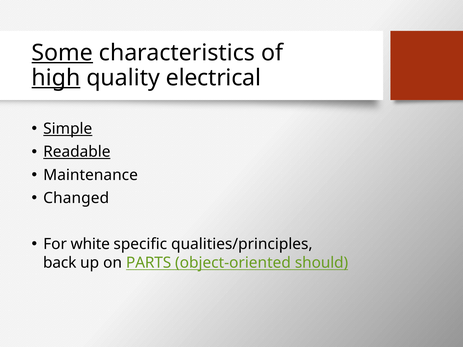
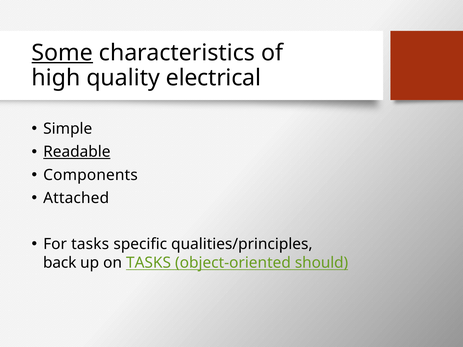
high underline: present -> none
Simple underline: present -> none
Maintenance: Maintenance -> Components
Changed: Changed -> Attached
For white: white -> tasks
on PARTS: PARTS -> TASKS
